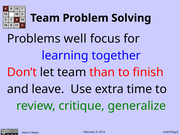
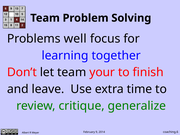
than: than -> your
